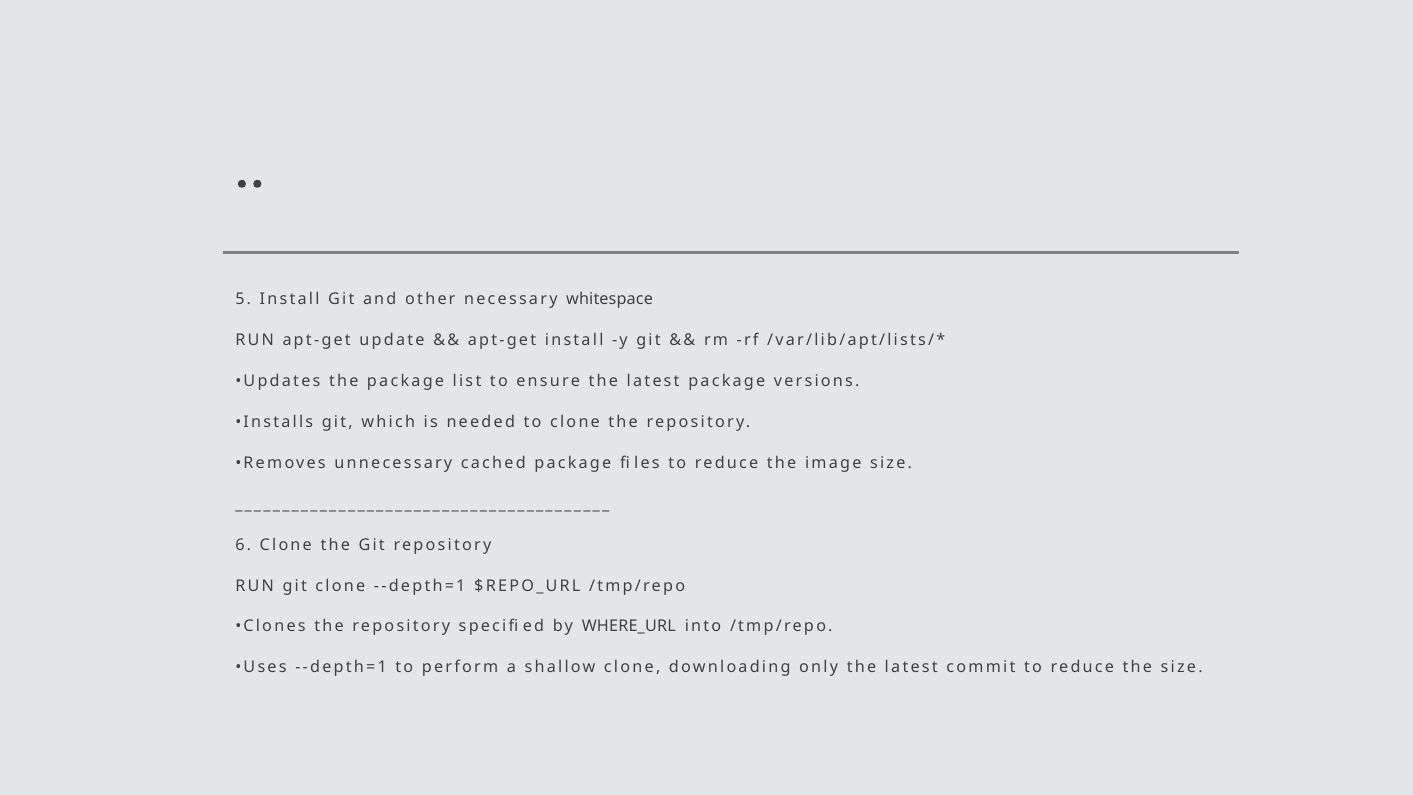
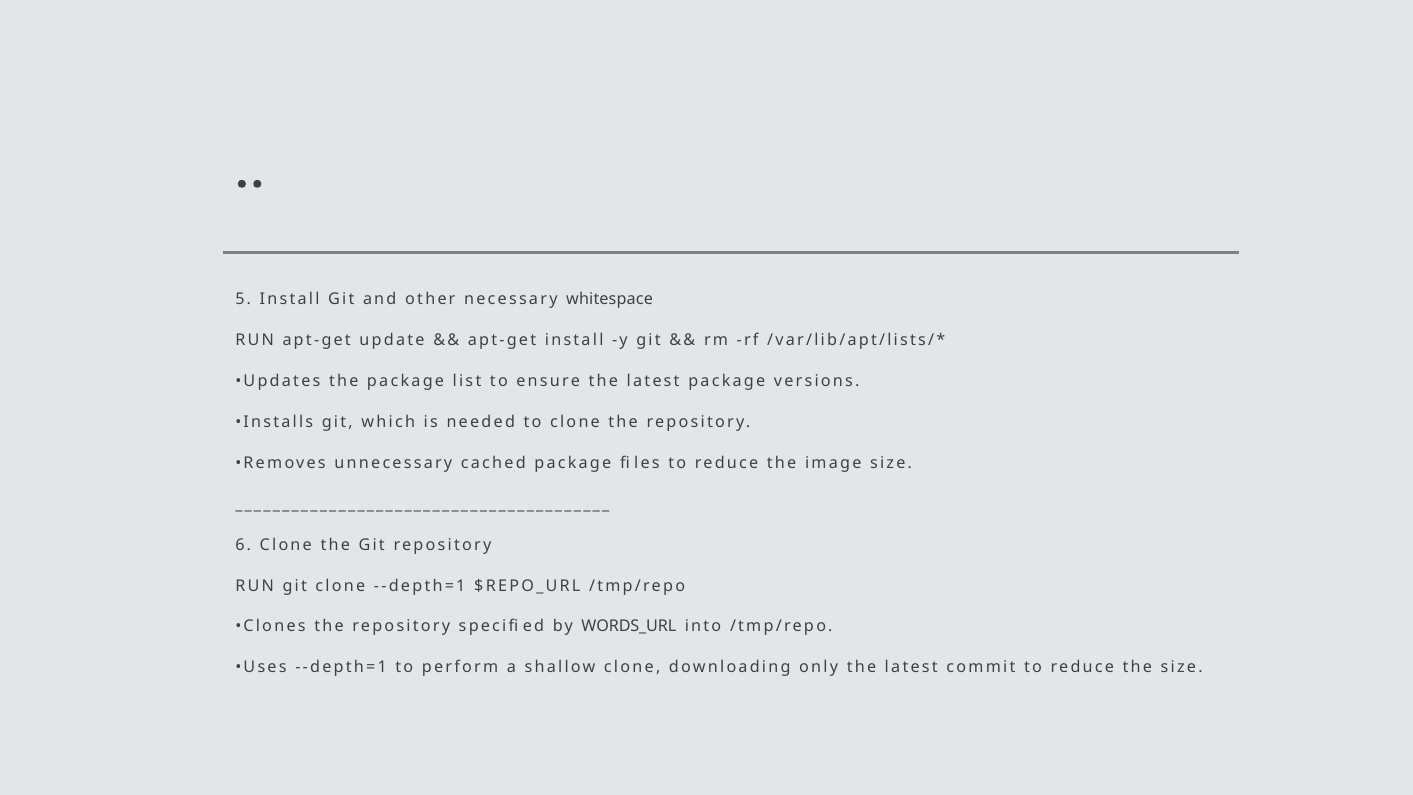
WHERE_URL: WHERE_URL -> WORDS_URL
